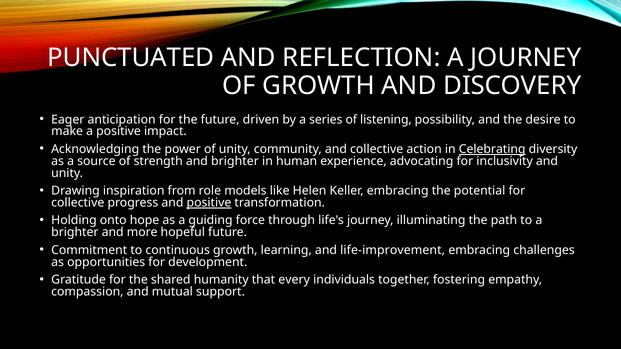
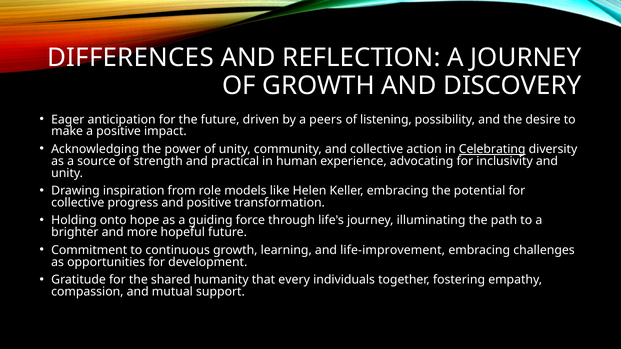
PUNCTUATED: PUNCTUATED -> DIFFERENCES
series: series -> peers
and brighter: brighter -> practical
positive at (209, 203) underline: present -> none
